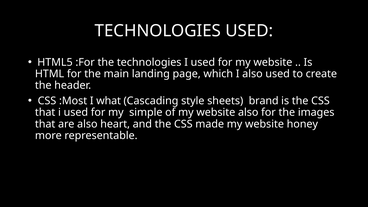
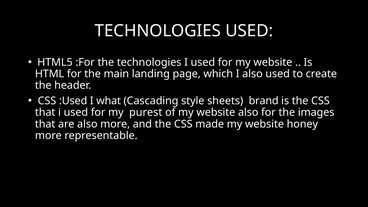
:Most: :Most -> :Used
simple: simple -> purest
also heart: heart -> more
